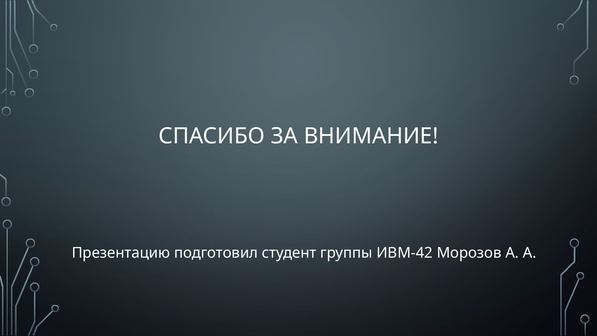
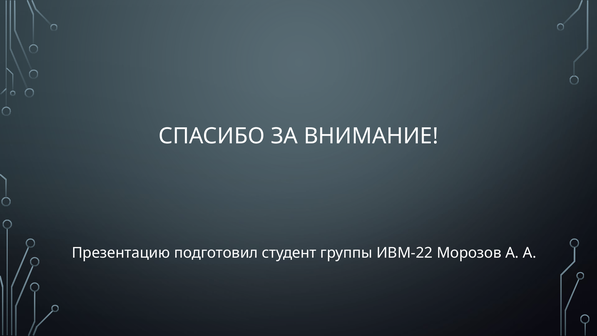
ИВМ-42: ИВМ-42 -> ИВМ-22
